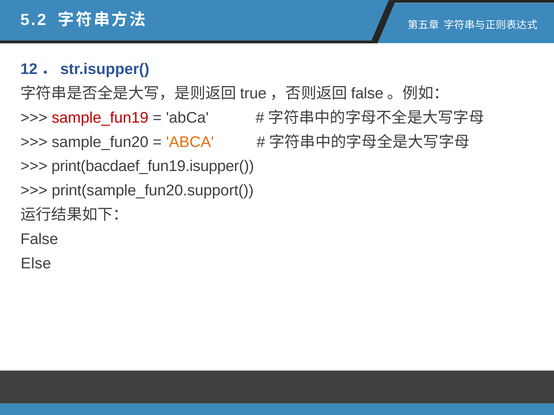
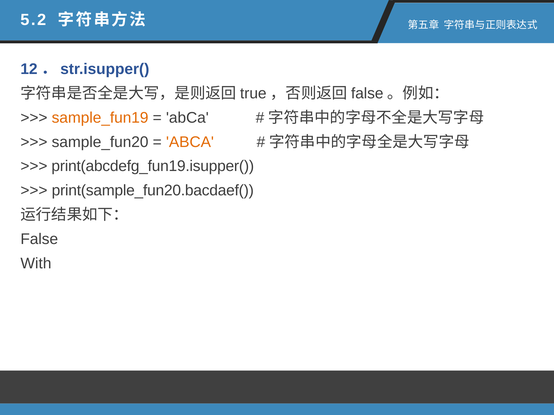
sample_fun19 colour: red -> orange
print(bacdaef_fun19.isupper(: print(bacdaef_fun19.isupper( -> print(abcdefg_fun19.isupper(
print(sample_fun20.support(: print(sample_fun20.support( -> print(sample_fun20.bacdaef(
Else: Else -> With
